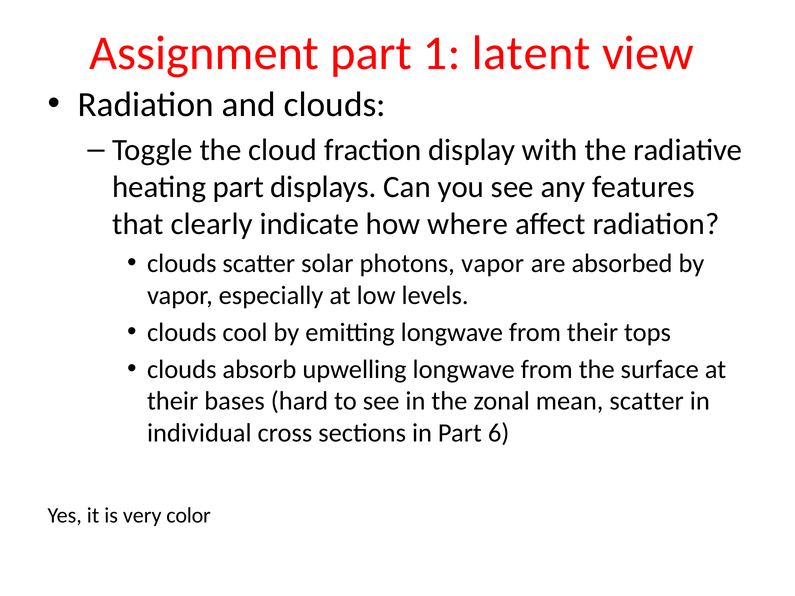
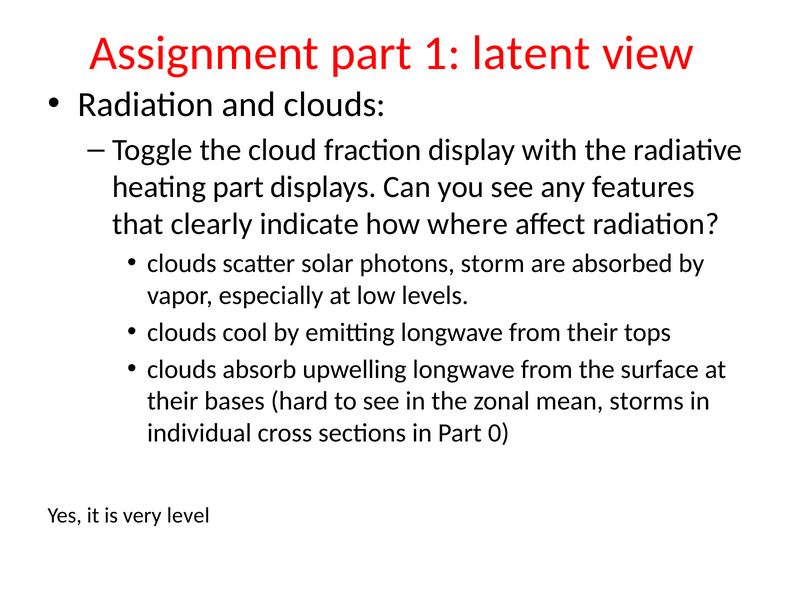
photons vapor: vapor -> storm
mean scatter: scatter -> storms
6: 6 -> 0
color: color -> level
